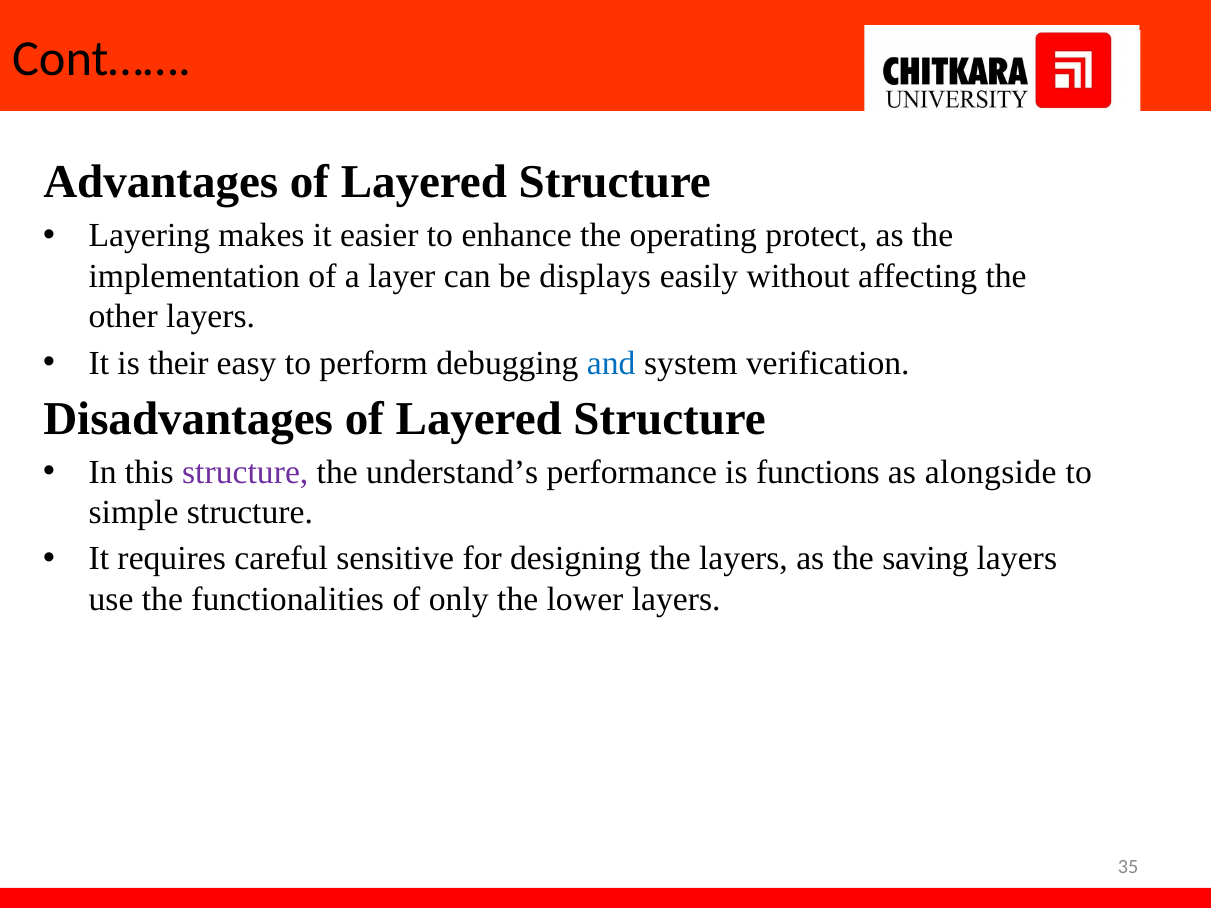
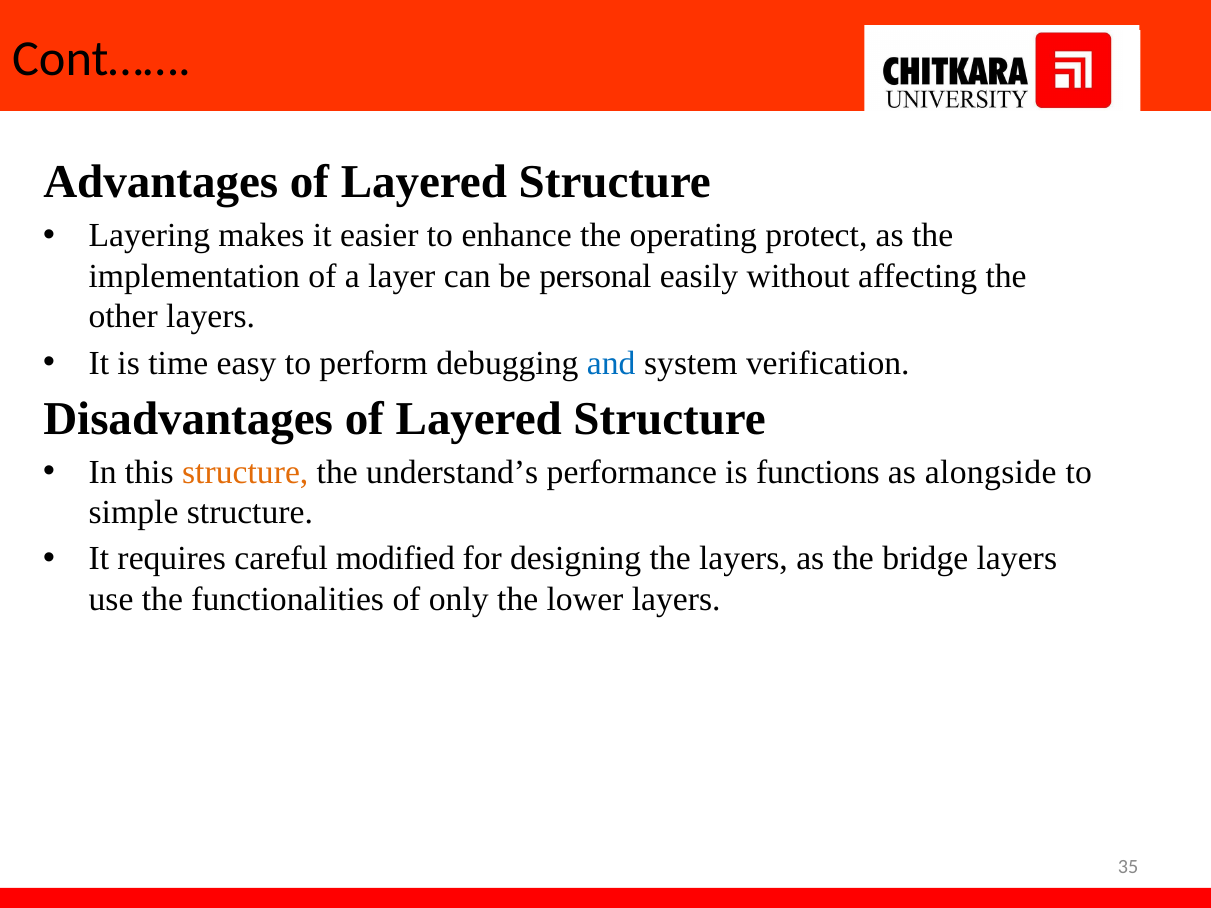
displays: displays -> personal
their: their -> time
structure at (245, 472) colour: purple -> orange
sensitive: sensitive -> modified
saving: saving -> bridge
